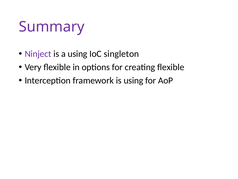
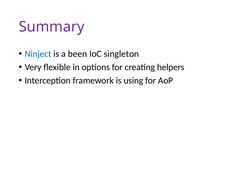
Ninject colour: purple -> blue
a using: using -> been
creating flexible: flexible -> helpers
